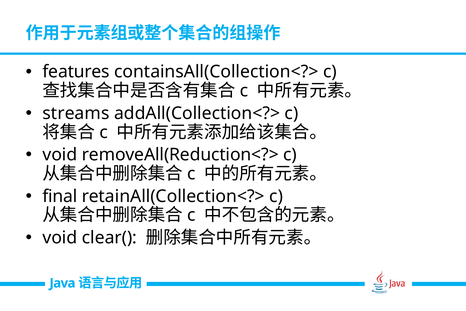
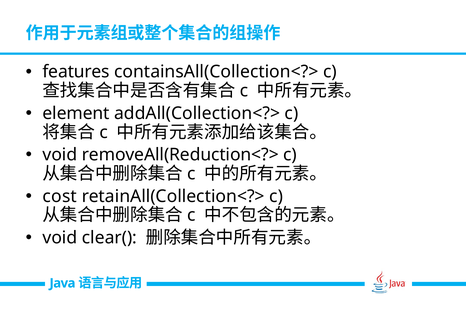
streams: streams -> element
final: final -> cost
